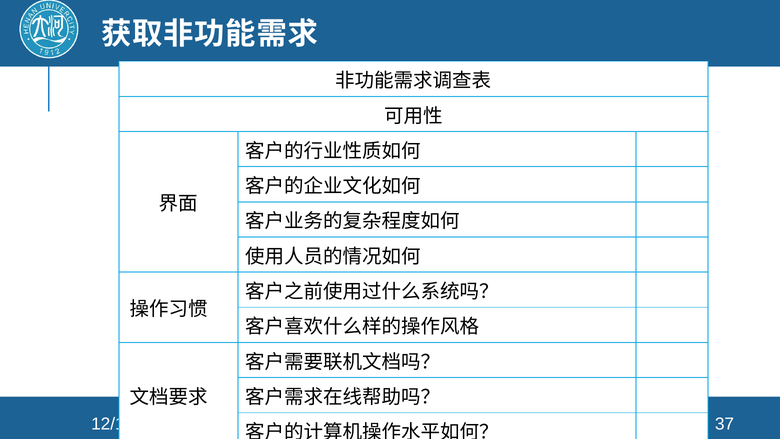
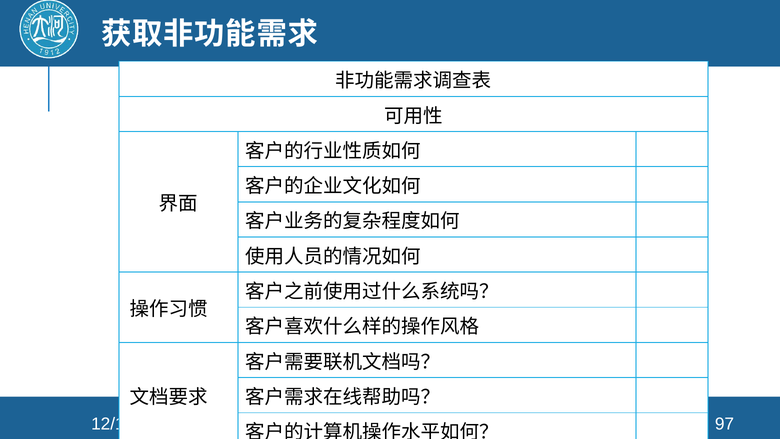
37: 37 -> 97
